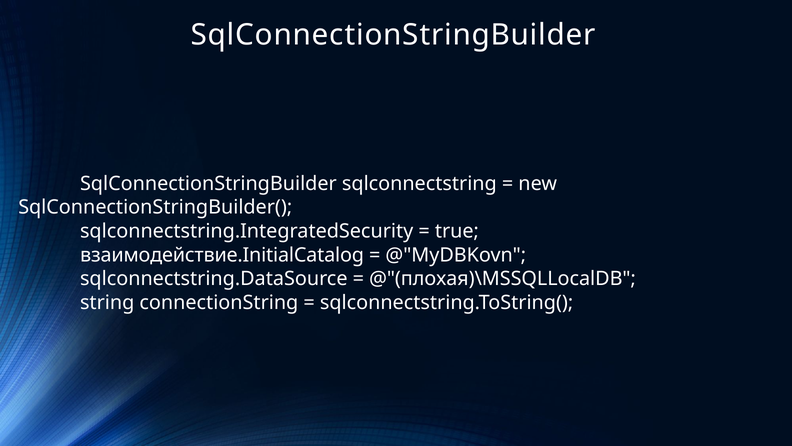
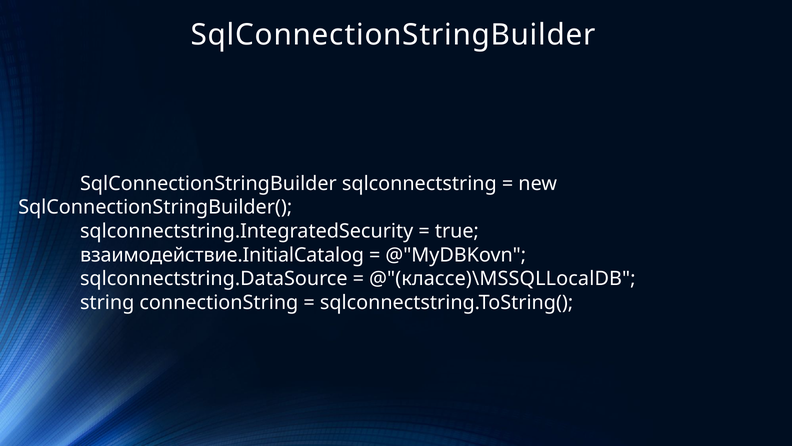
@"(плохая)\MSSQLLocalDB: @"(плохая)\MSSQLLocalDB -> @"(классе)\MSSQLLocalDB
